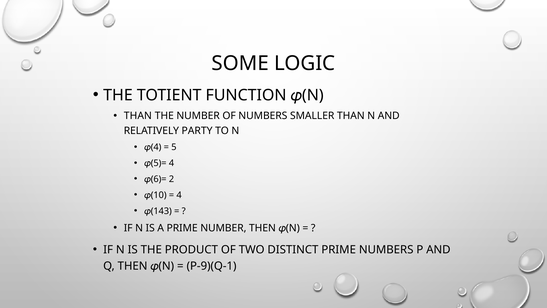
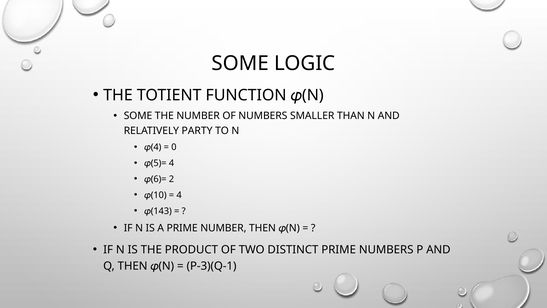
THAN at (138, 116): THAN -> SOME
5: 5 -> 0
P-9)(Q-1: P-9)(Q-1 -> P-3)(Q-1
